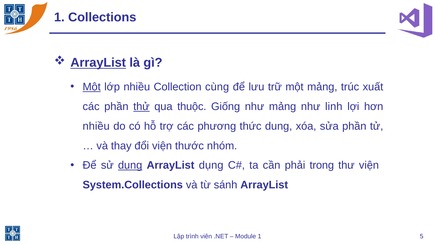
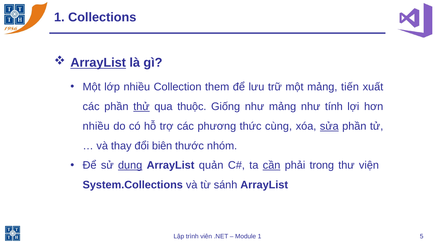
Một at (92, 87) underline: present -> none
cùng: cùng -> them
trúc: trúc -> tiến
linh: linh -> tính
dung: dung -> cùng
sửa underline: none -> present
đổi viện: viện -> biên
ArrayList dụng: dụng -> quản
cần underline: none -> present
